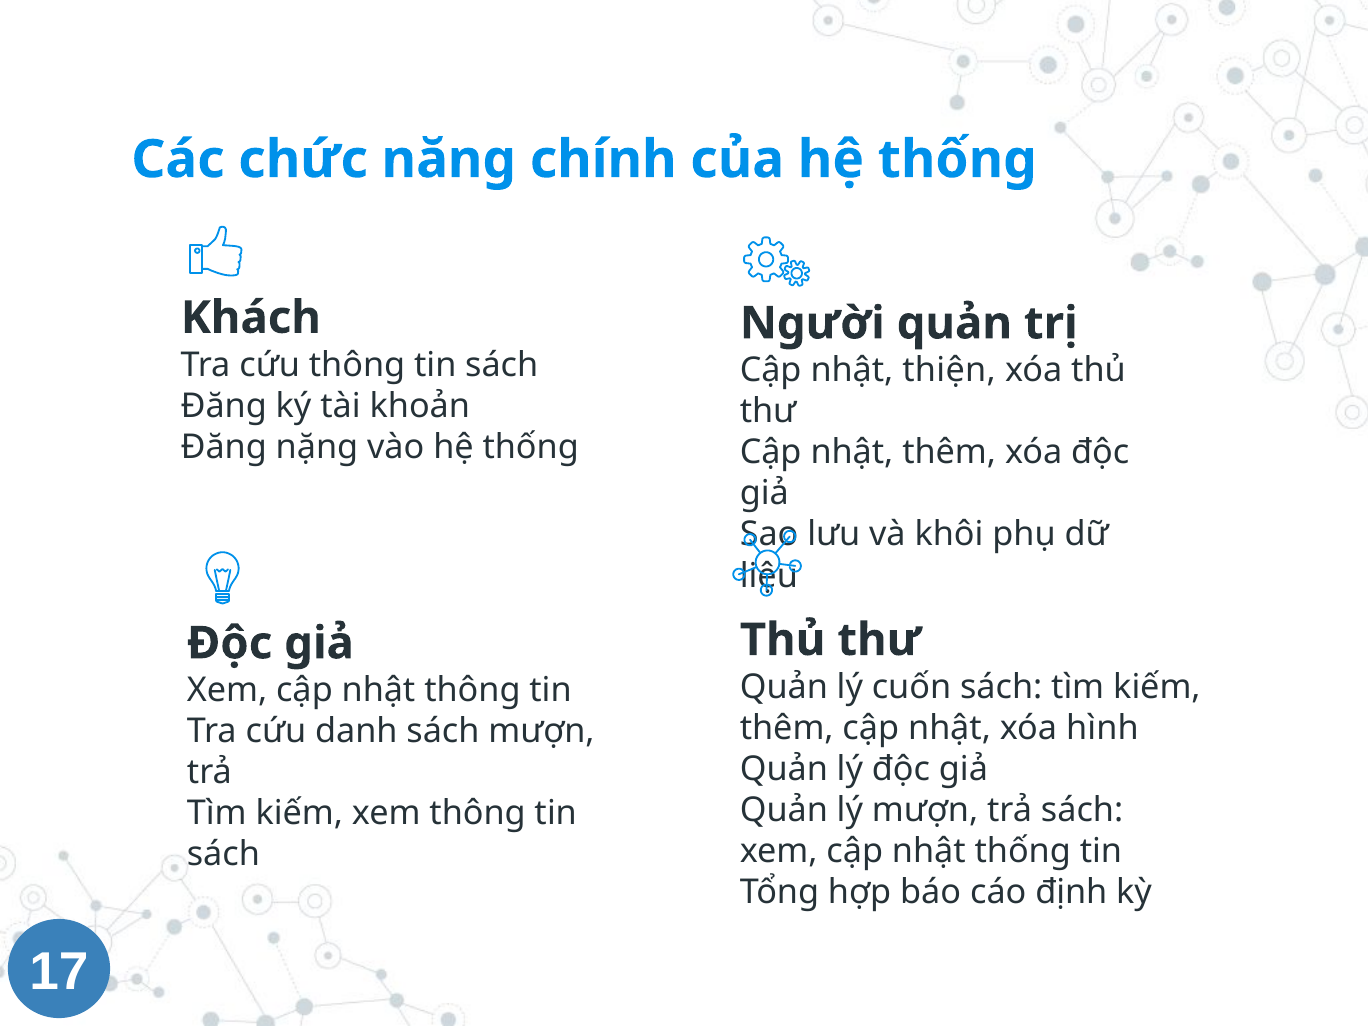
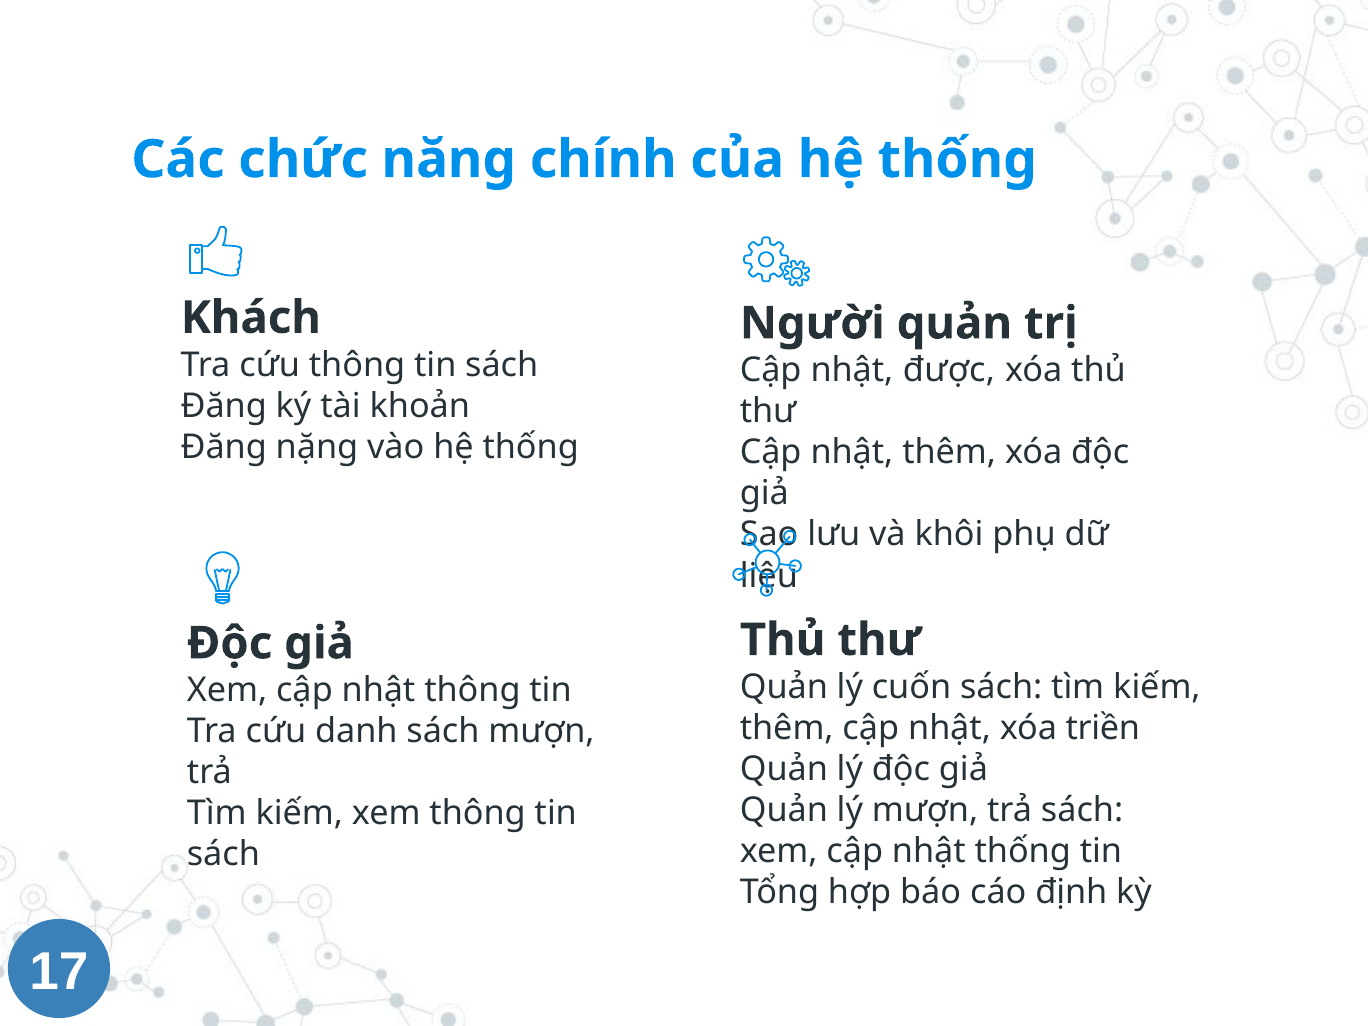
thiện: thiện -> được
hình: hình -> triền
